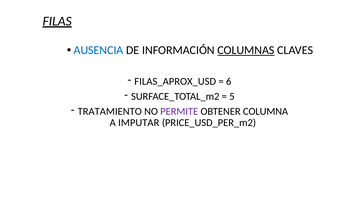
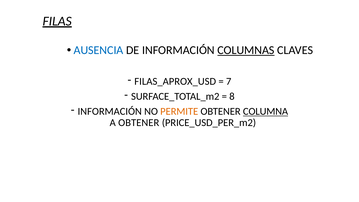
6: 6 -> 7
5: 5 -> 8
TRATAMIENTO at (110, 111): TRATAMIENTO -> INFORMACIÓN
PERMITE colour: purple -> orange
COLUMNA underline: none -> present
A IMPUTAR: IMPUTAR -> OBTENER
